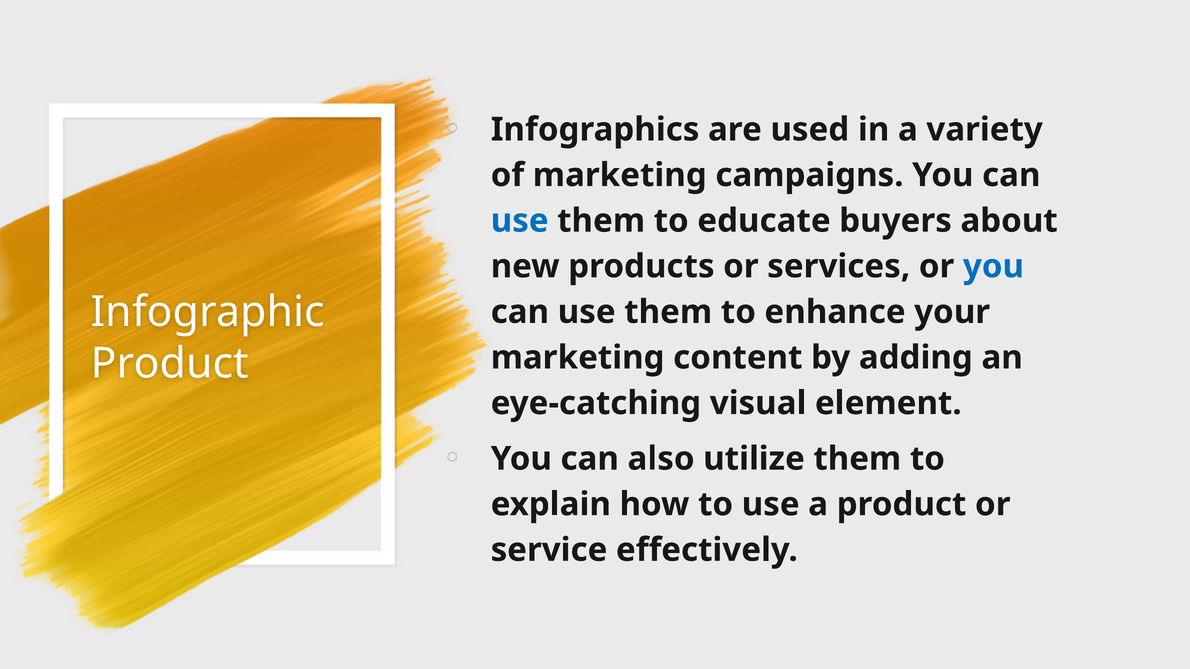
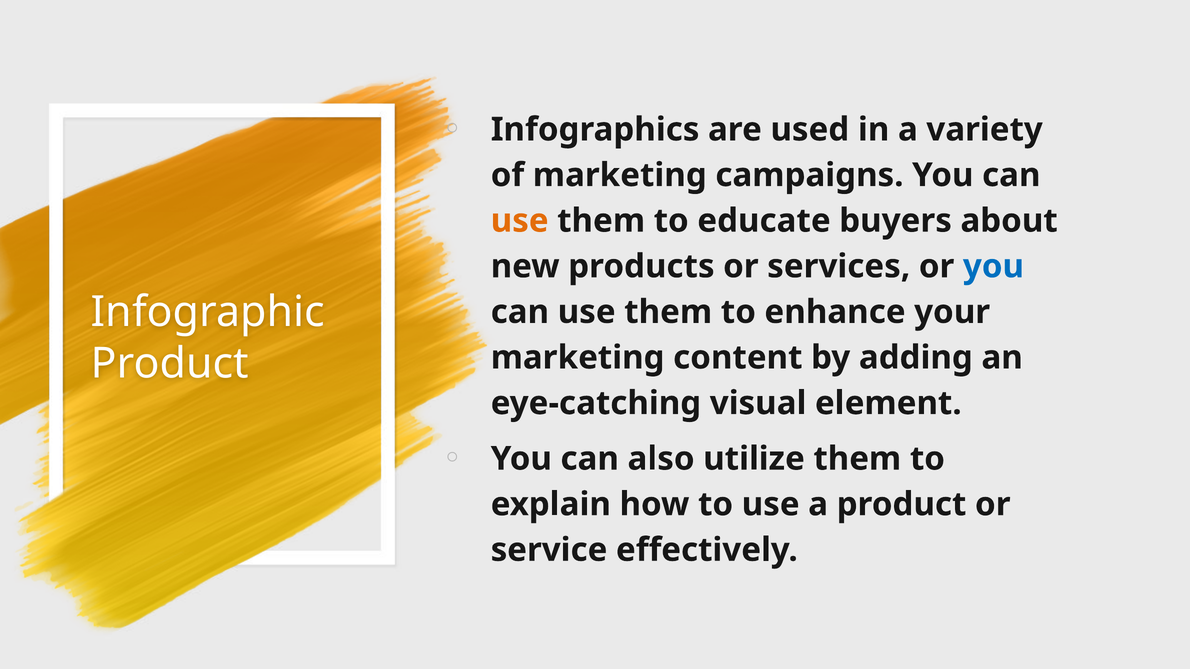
use at (520, 221) colour: blue -> orange
